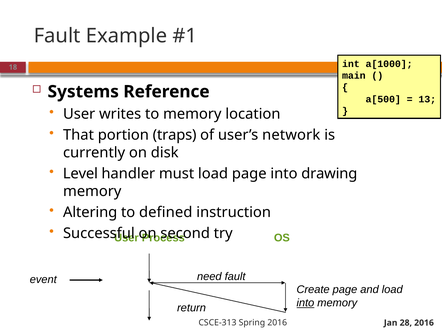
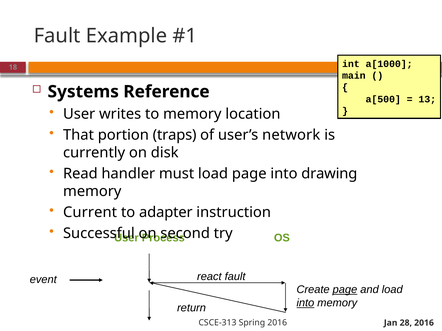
Level: Level -> Read
Altering: Altering -> Current
defined: defined -> adapter
need: need -> react
page at (345, 290) underline: none -> present
